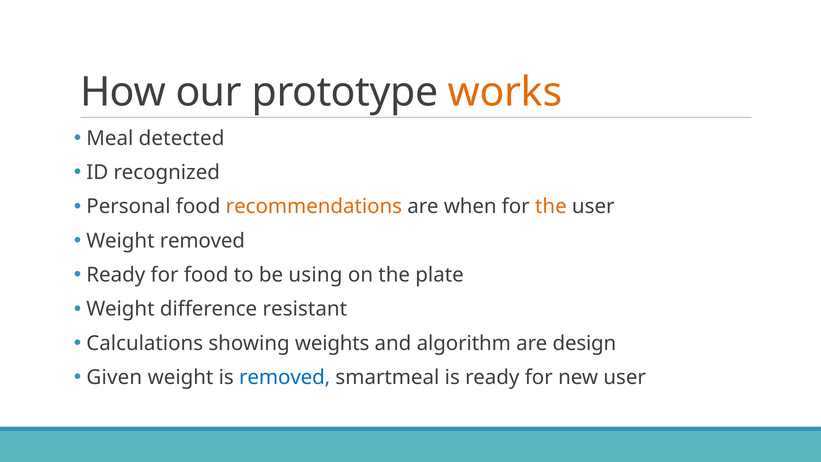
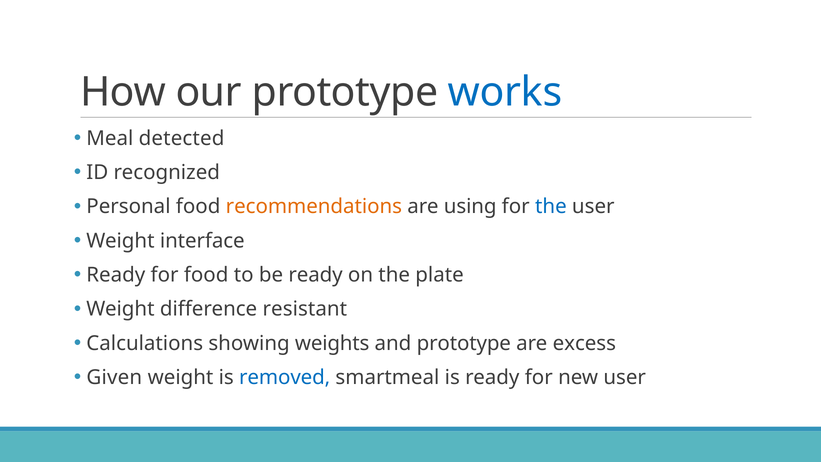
works colour: orange -> blue
when: when -> using
the at (551, 207) colour: orange -> blue
Weight removed: removed -> interface
be using: using -> ready
and algorithm: algorithm -> prototype
design: design -> excess
